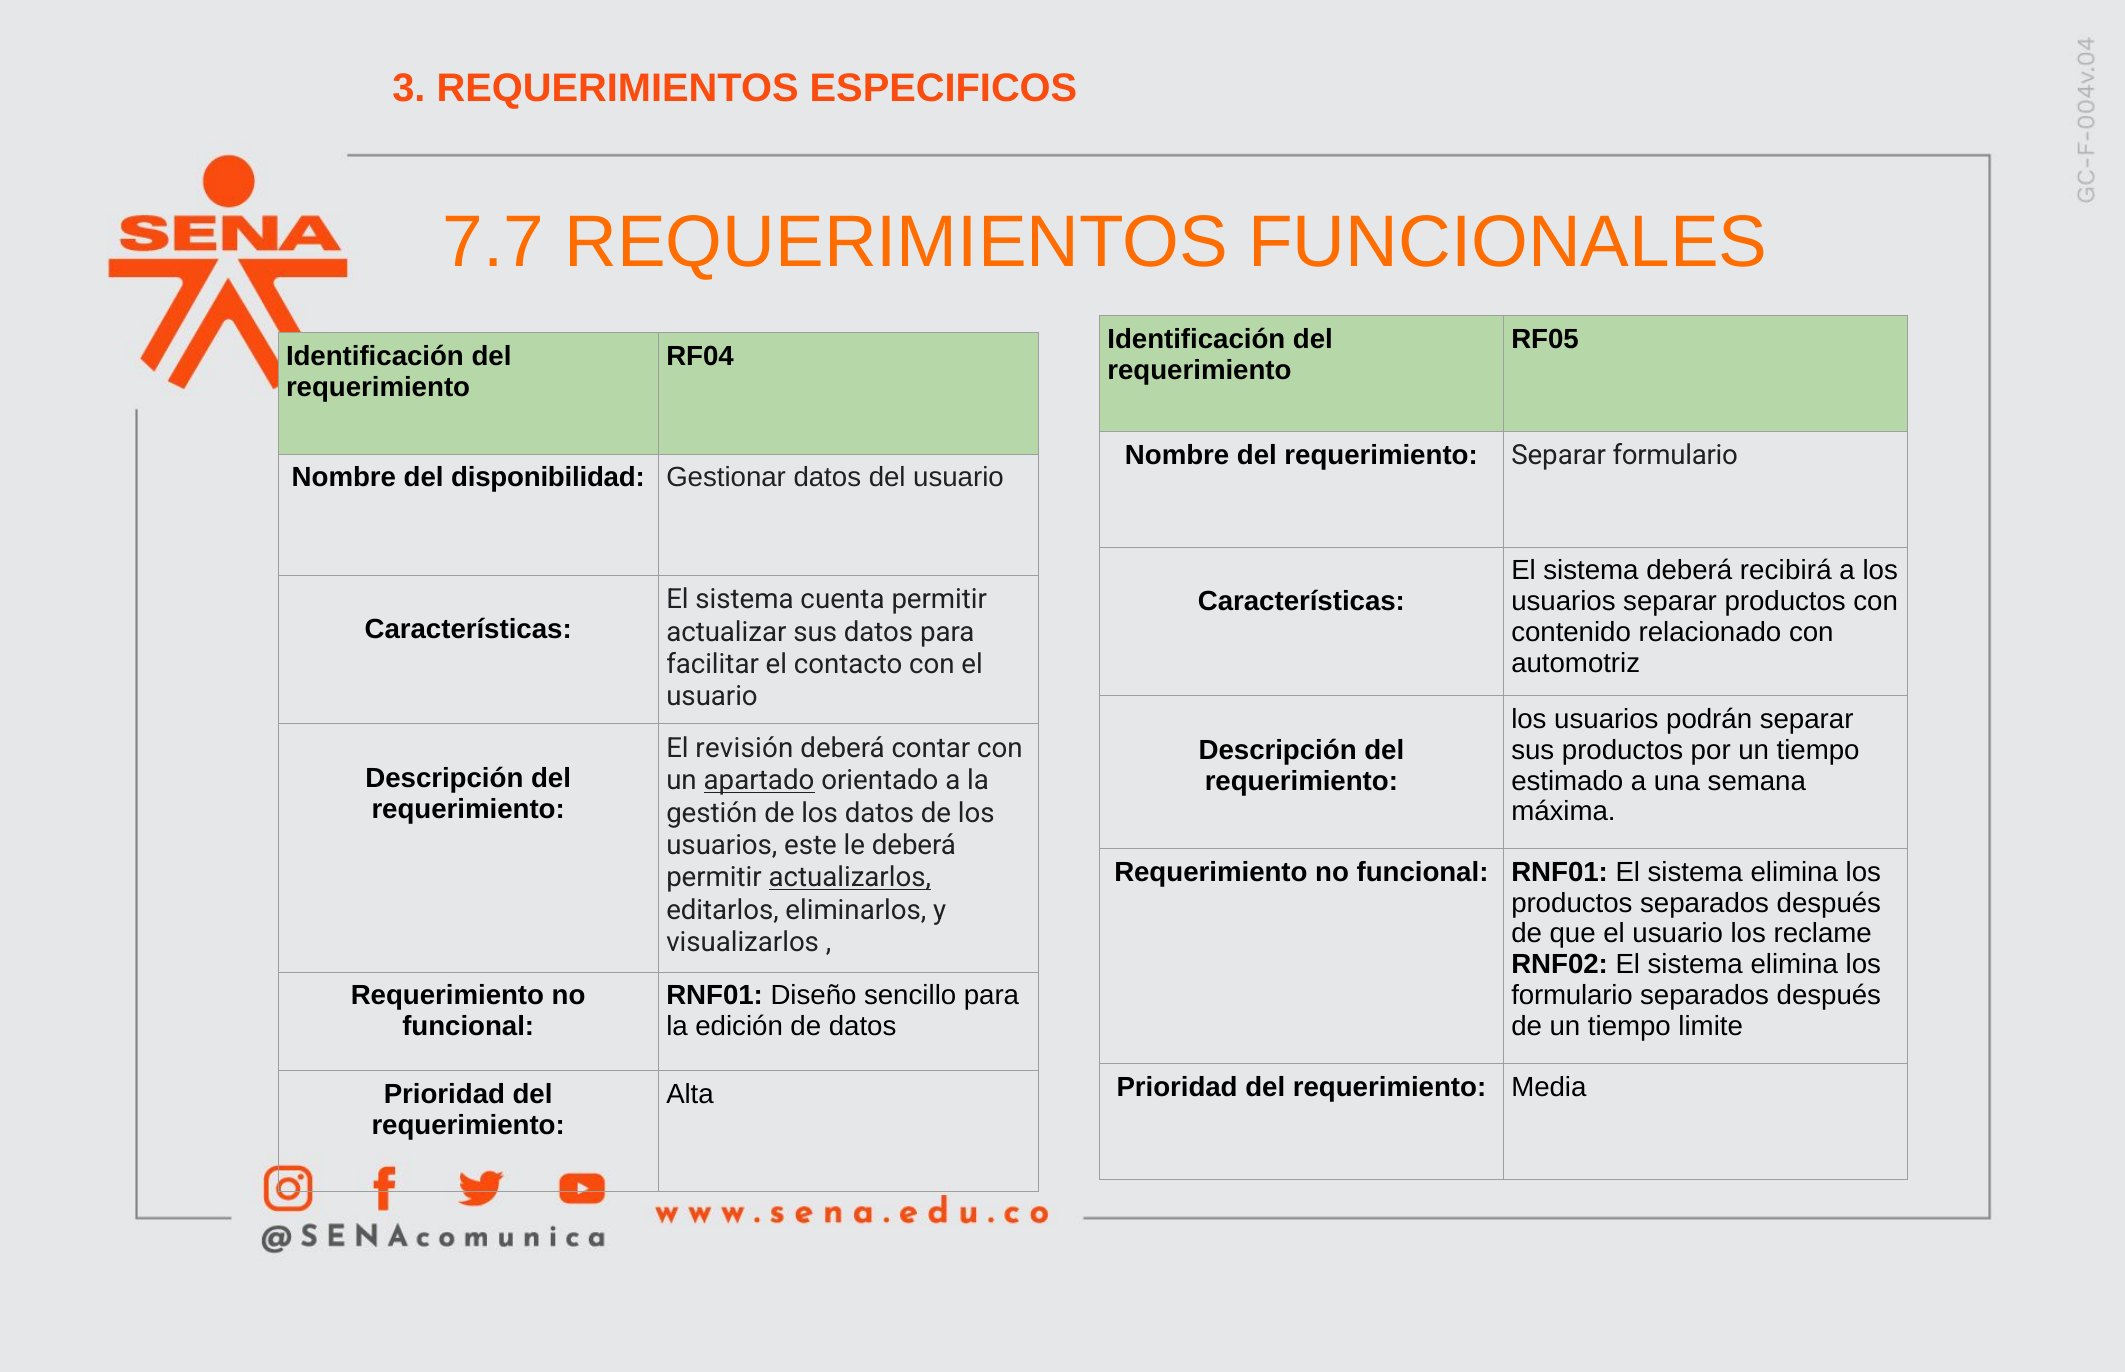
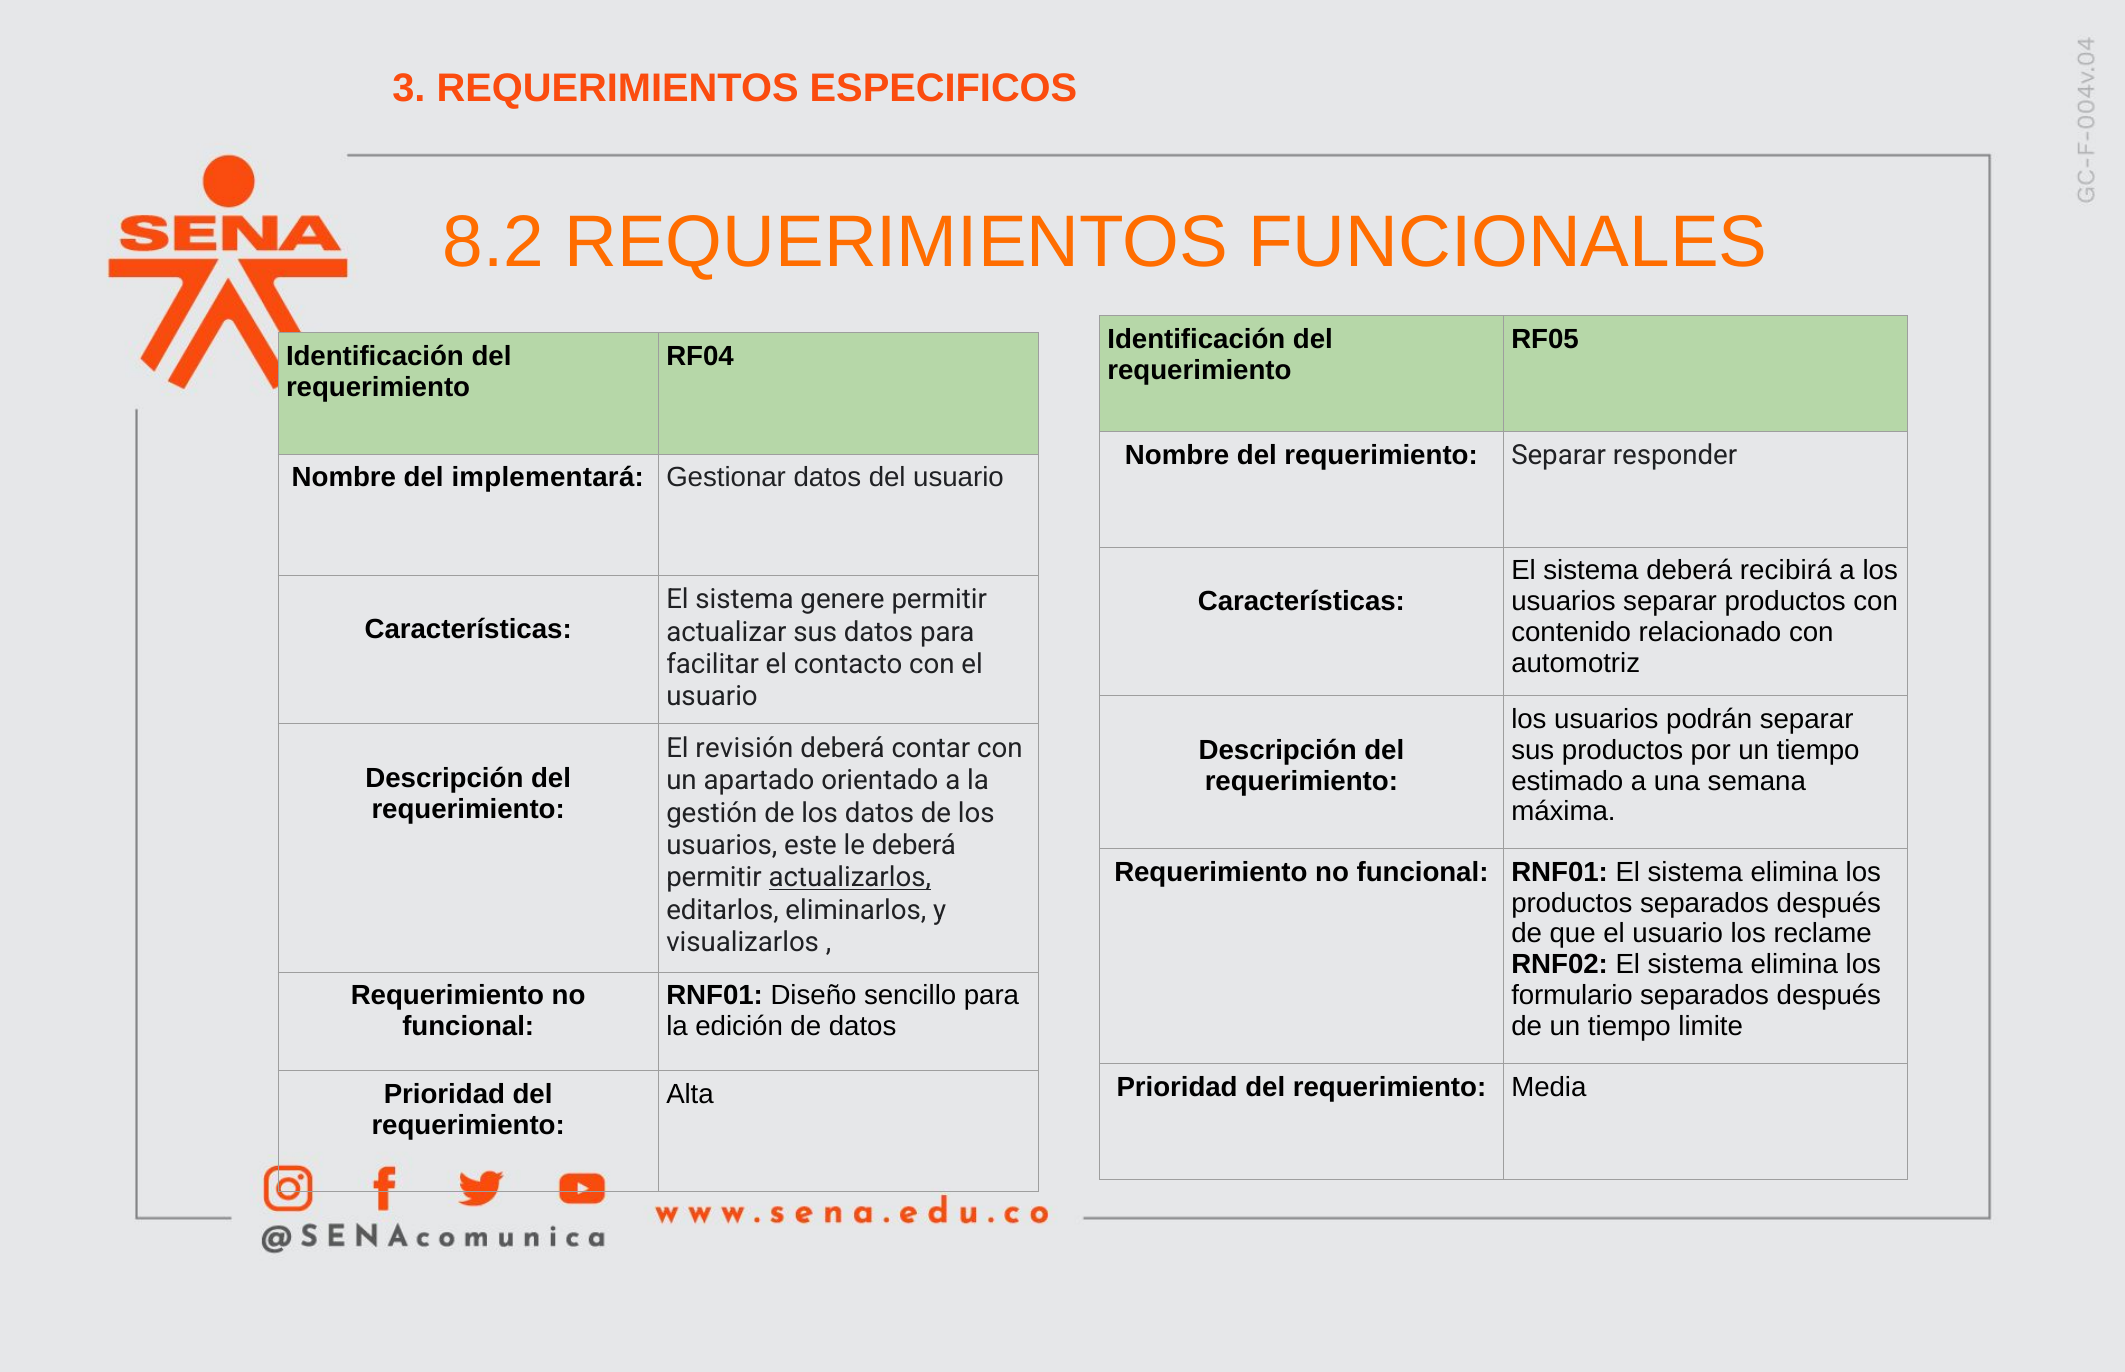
7.7: 7.7 -> 8.2
Separar formulario: formulario -> responder
disponibilidad: disponibilidad -> implementará
cuenta: cuenta -> genere
apartado underline: present -> none
